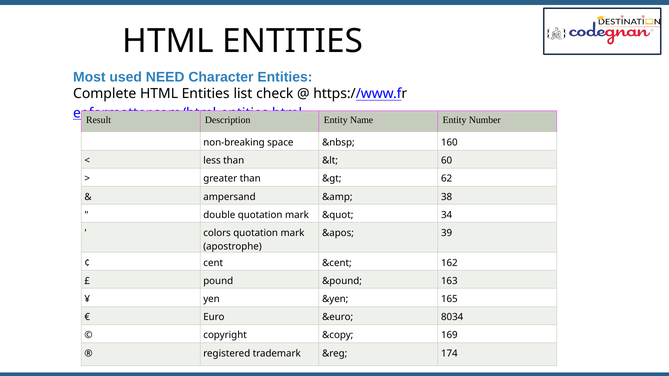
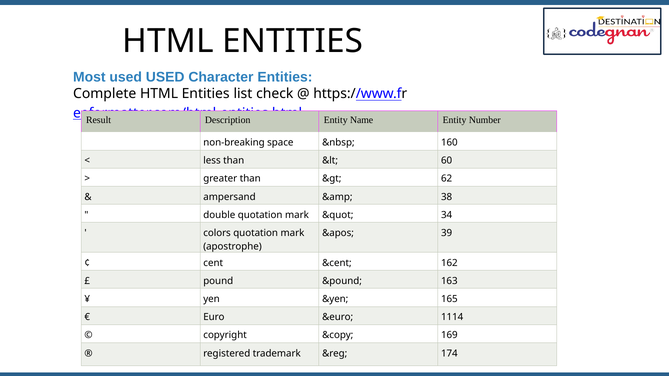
used NEED: NEED -> USED
8034: 8034 -> 1114
